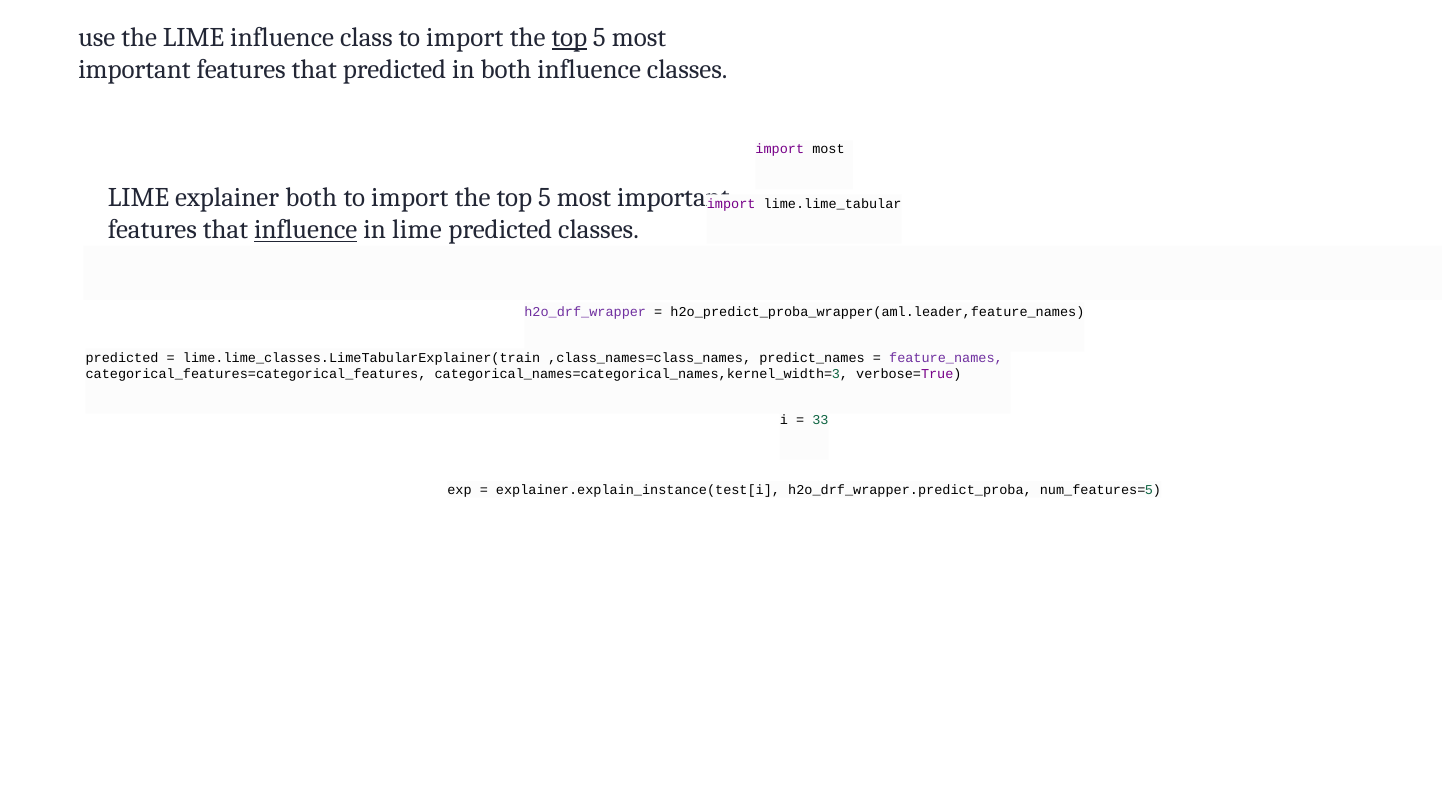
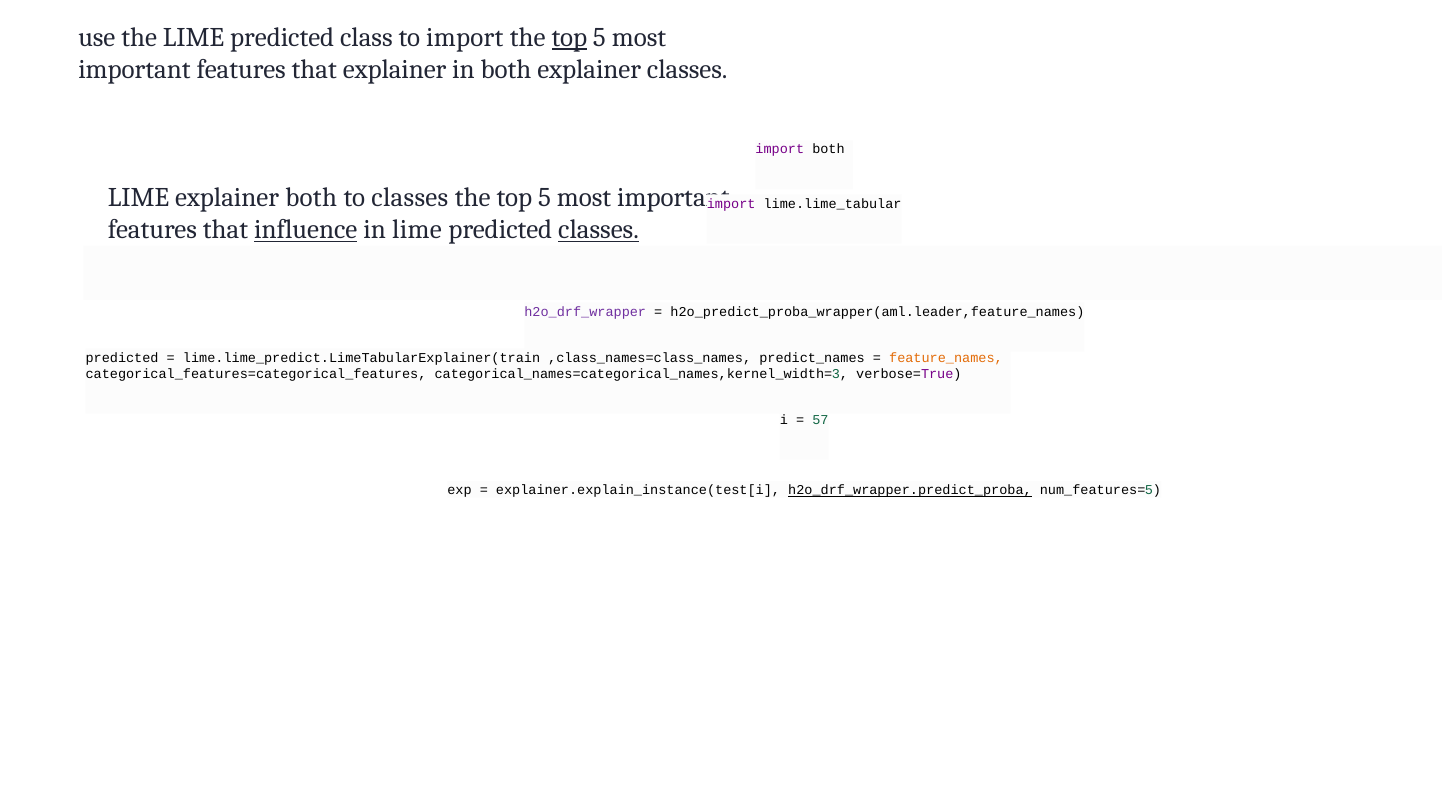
the LIME influence: influence -> predicted
that predicted: predicted -> explainer
both influence: influence -> explainer
import most: most -> both
import at (410, 197): import -> classes
classes at (599, 230) underline: none -> present
lime.lime_classes.LimeTabularExplainer(train: lime.lime_classes.LimeTabularExplainer(train -> lime.lime_predict.LimeTabularExplainer(train
feature_names colour: purple -> orange
33: 33 -> 57
h2o_drf_wrapper.predict_proba underline: none -> present
